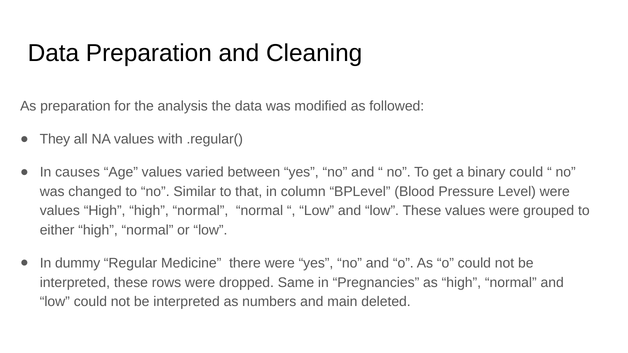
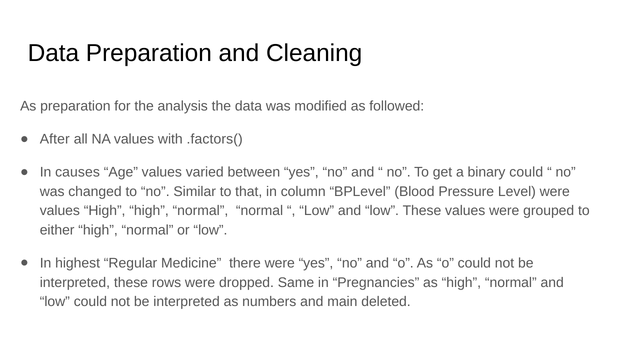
They: They -> After
.regular(: .regular( -> .factors(
dummy: dummy -> highest
